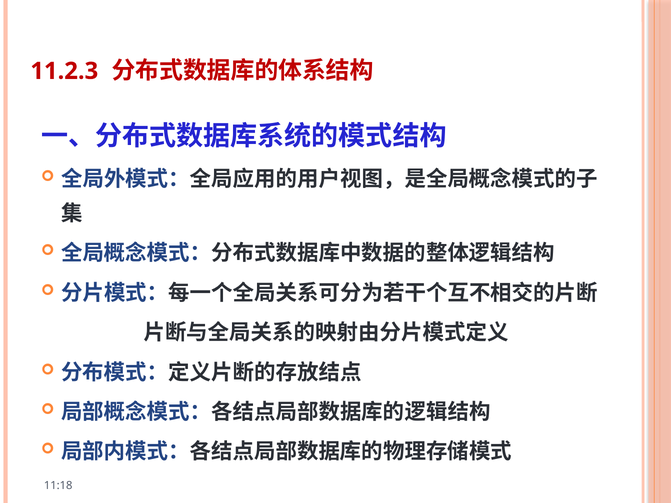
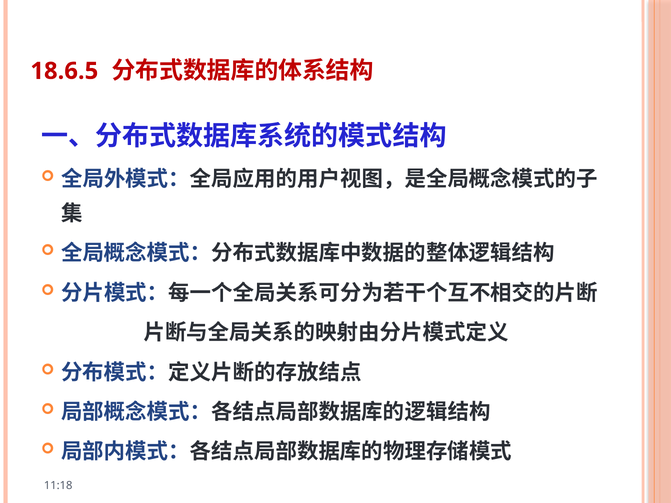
11.2.3: 11.2.3 -> 18.6.5
